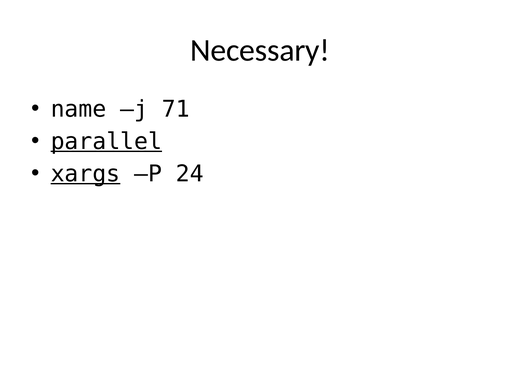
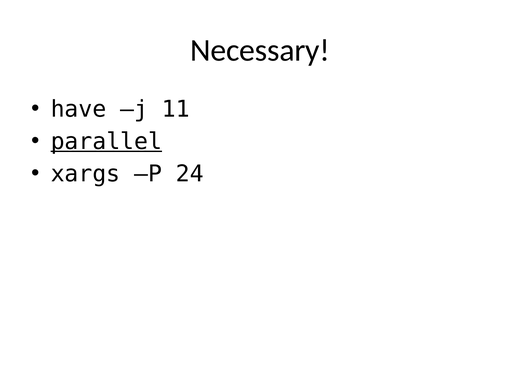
name: name -> have
71: 71 -> 11
xargs underline: present -> none
